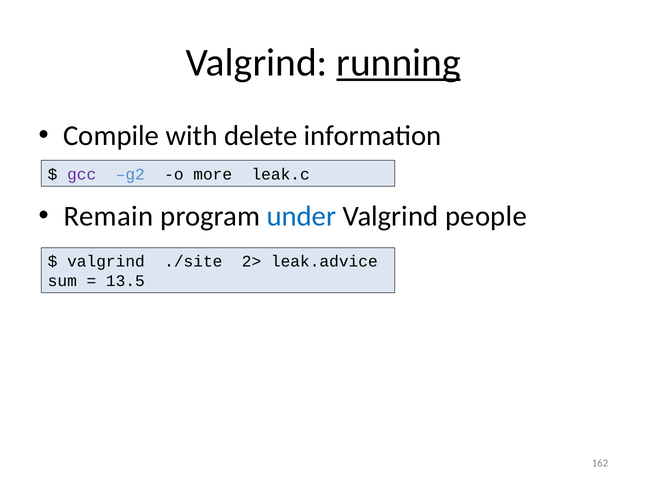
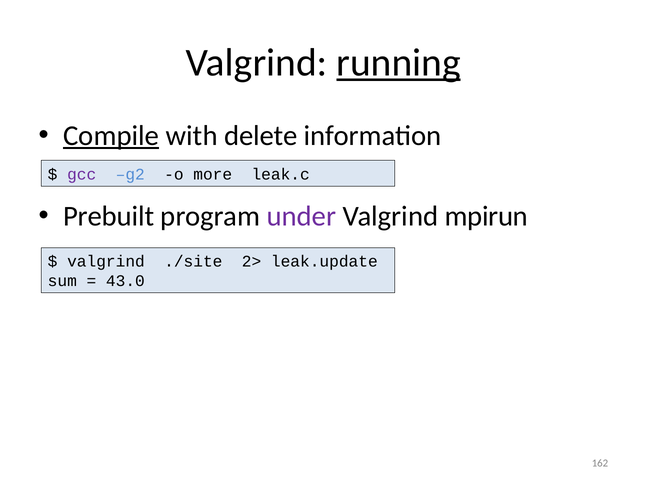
Compile underline: none -> present
Remain: Remain -> Prebuilt
under colour: blue -> purple
people: people -> mpirun
leak.advice: leak.advice -> leak.update
13.5: 13.5 -> 43.0
